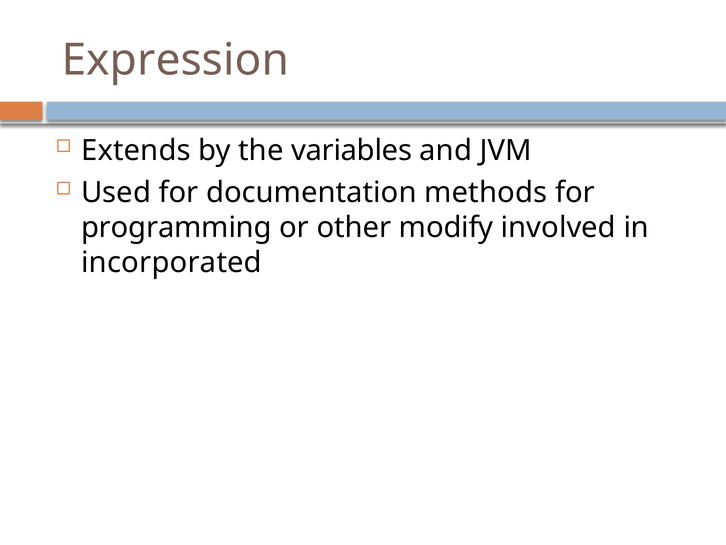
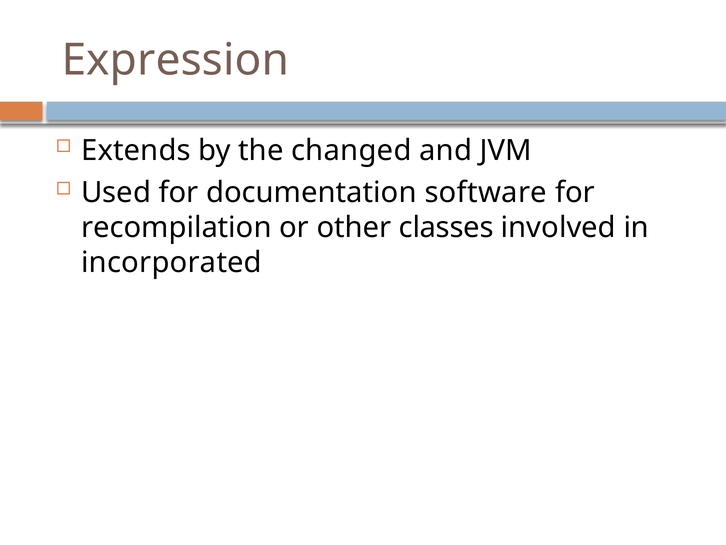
variables: variables -> changed
methods: methods -> software
programming: programming -> recompilation
modify: modify -> classes
